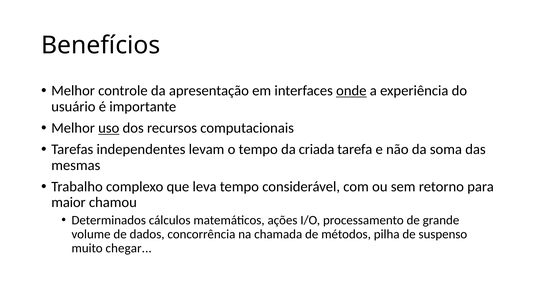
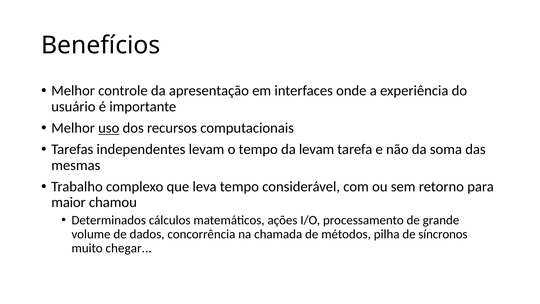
onde underline: present -> none
da criada: criada -> levam
suspenso: suspenso -> síncronos
